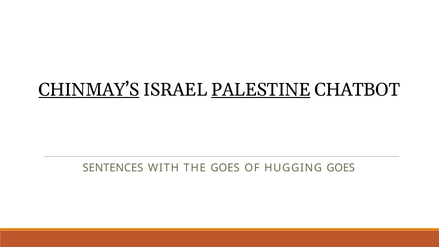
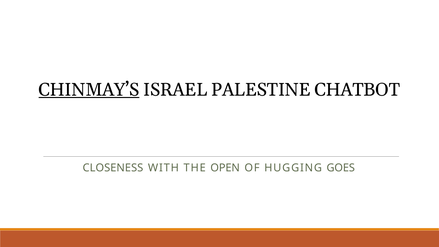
PALESTINE underline: present -> none
SENTENCES: SENTENCES -> CLOSENESS
THE GOES: GOES -> OPEN
